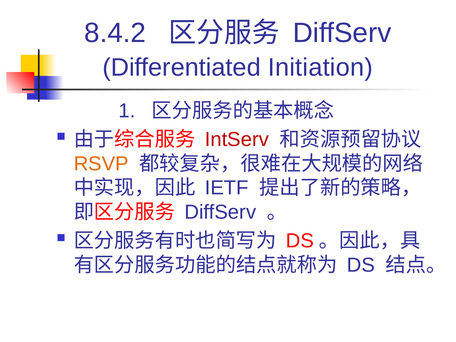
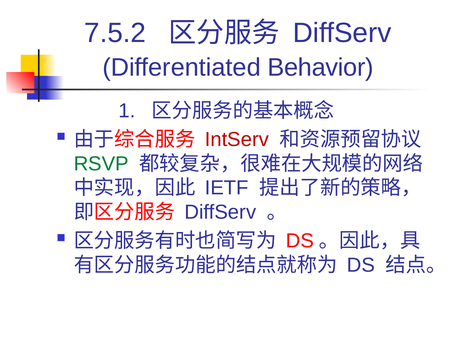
8.4.2: 8.4.2 -> 7.5.2
Initiation: Initiation -> Behavior
RSVP colour: orange -> green
